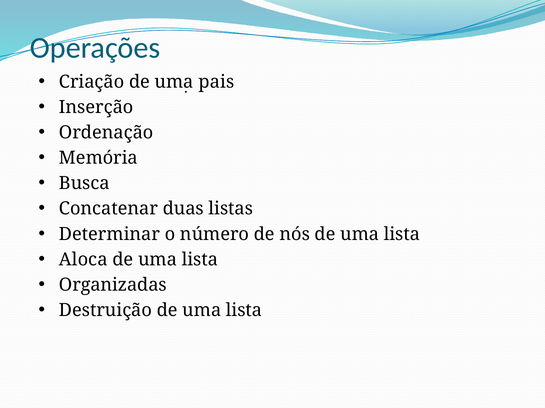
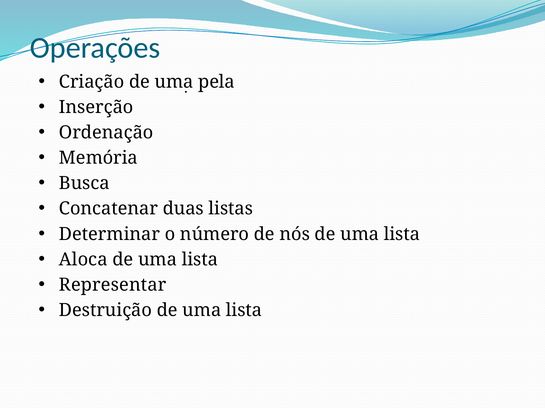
pais: pais -> pela
Organizadas: Organizadas -> Representar
